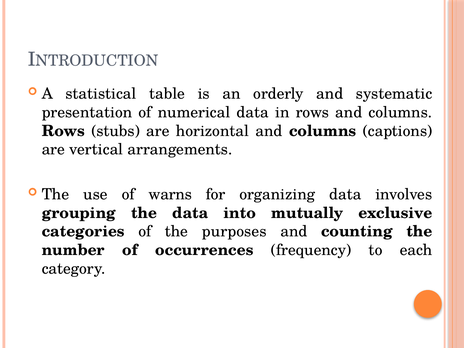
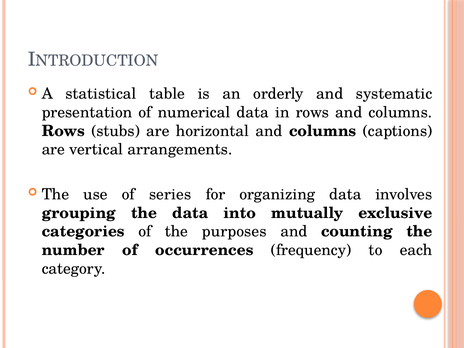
warns: warns -> series
